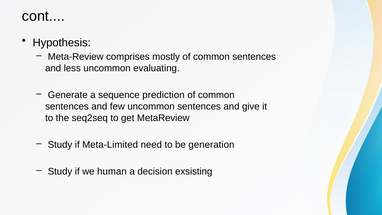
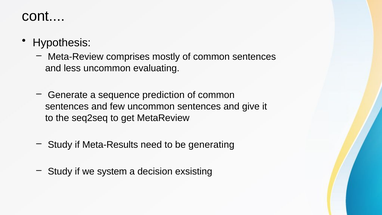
Meta-Limited: Meta-Limited -> Meta-Results
generation: generation -> generating
human: human -> system
